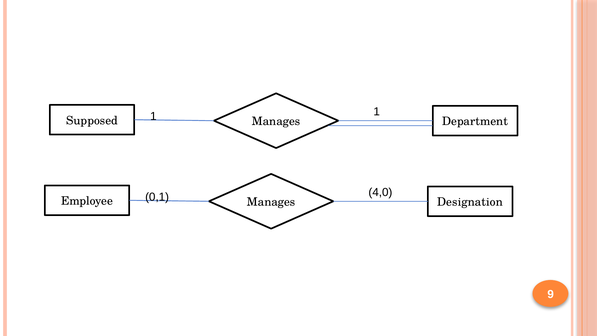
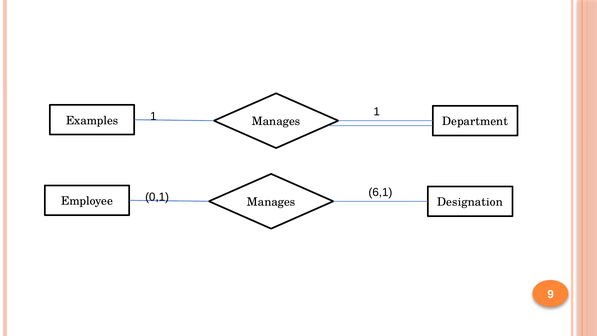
Supposed: Supposed -> Examples
4,0: 4,0 -> 6,1
